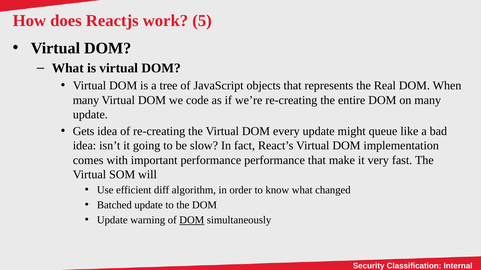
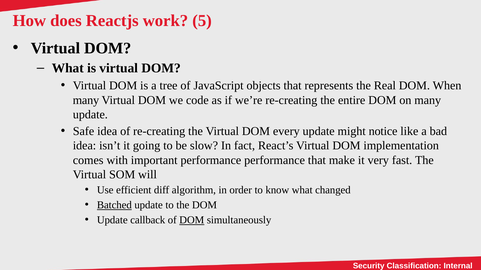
Gets: Gets -> Safe
queue: queue -> notice
Batched underline: none -> present
warning: warning -> callback
